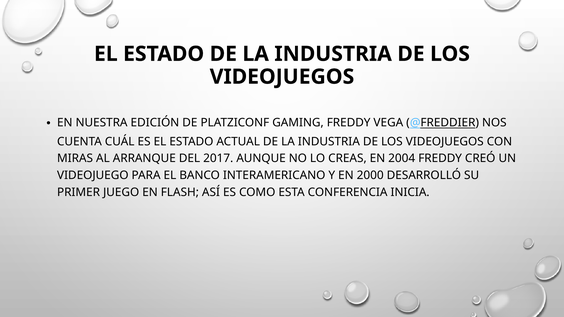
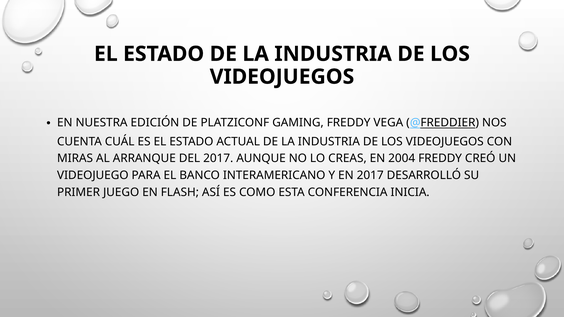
EN 2000: 2000 -> 2017
